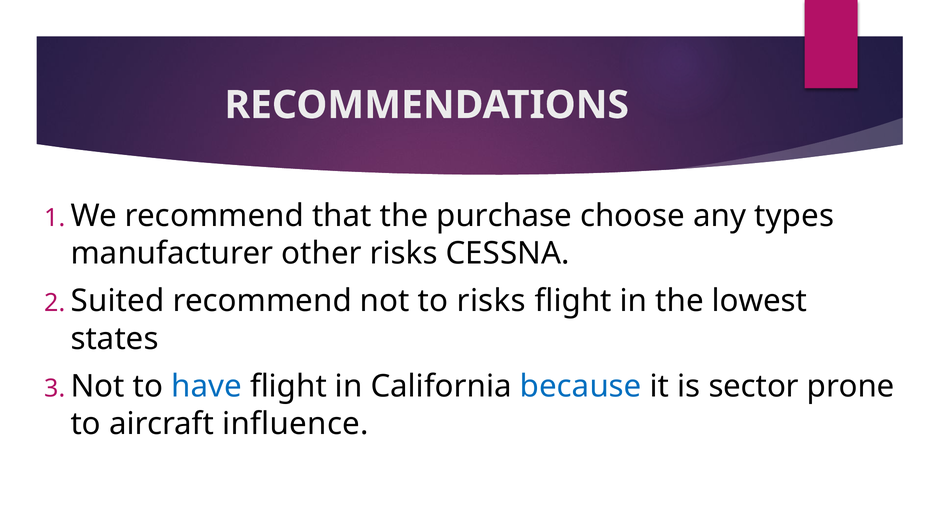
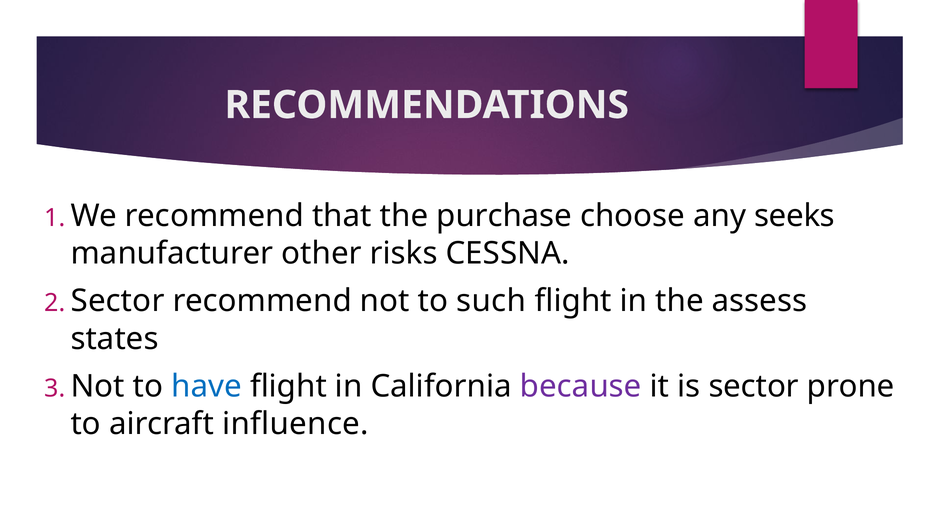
types: types -> seeks
Suited at (118, 301): Suited -> Sector
to risks: risks -> such
lowest: lowest -> assess
because colour: blue -> purple
